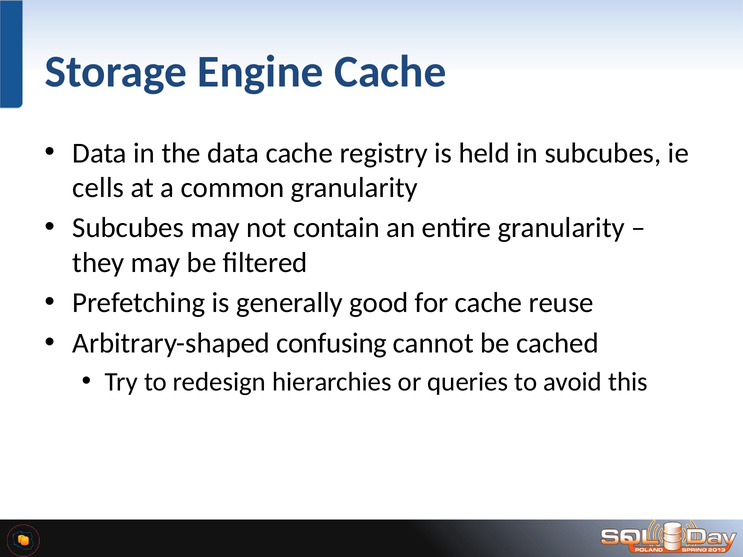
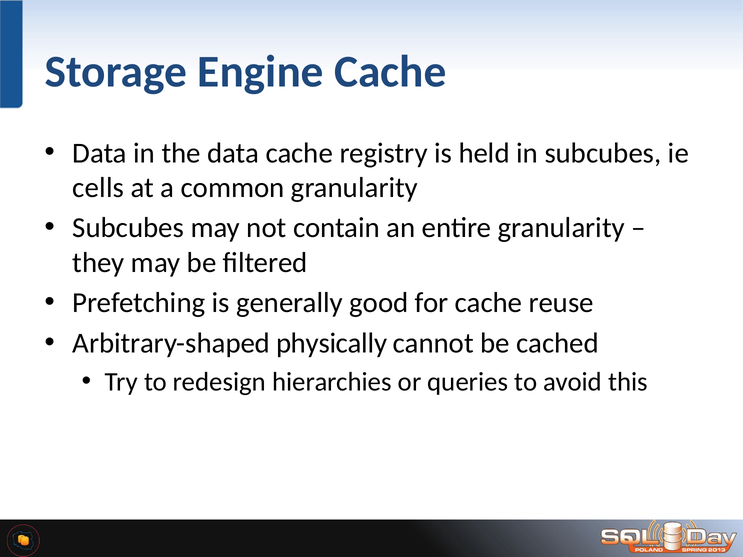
confusing: confusing -> physically
